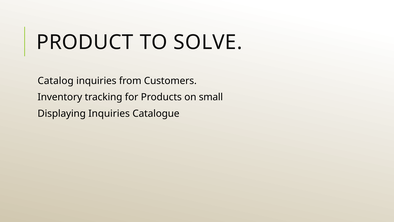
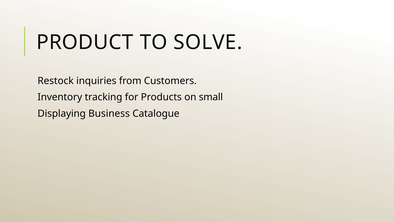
Catalog: Catalog -> Restock
Displaying Inquiries: Inquiries -> Business
